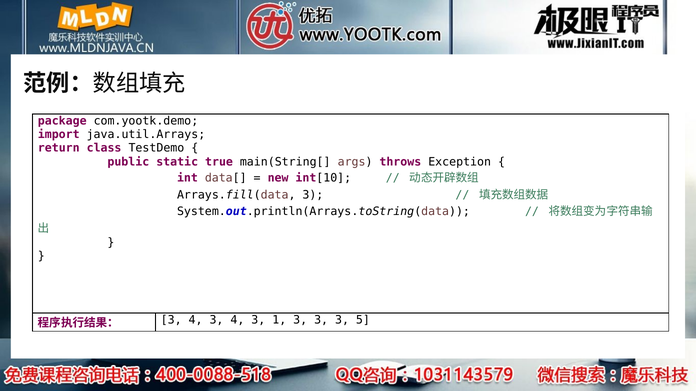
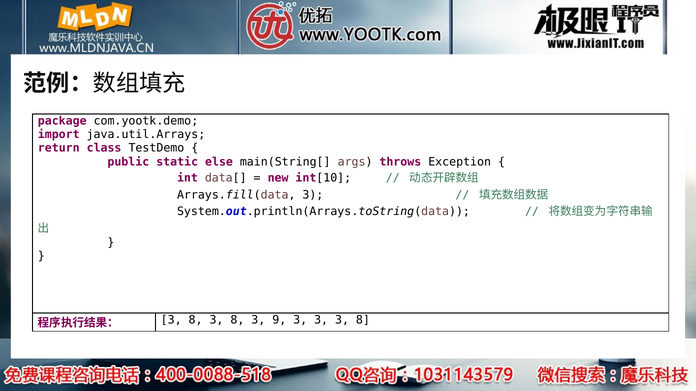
true: true -> else
4 at (196, 321): 4 -> 8
4 at (237, 321): 4 -> 8
1: 1 -> 9
3 3 5: 5 -> 8
